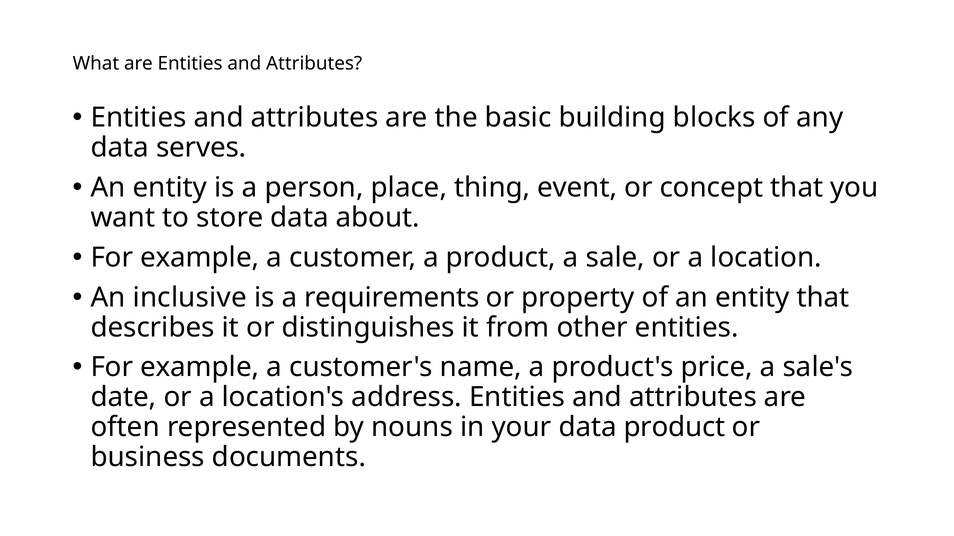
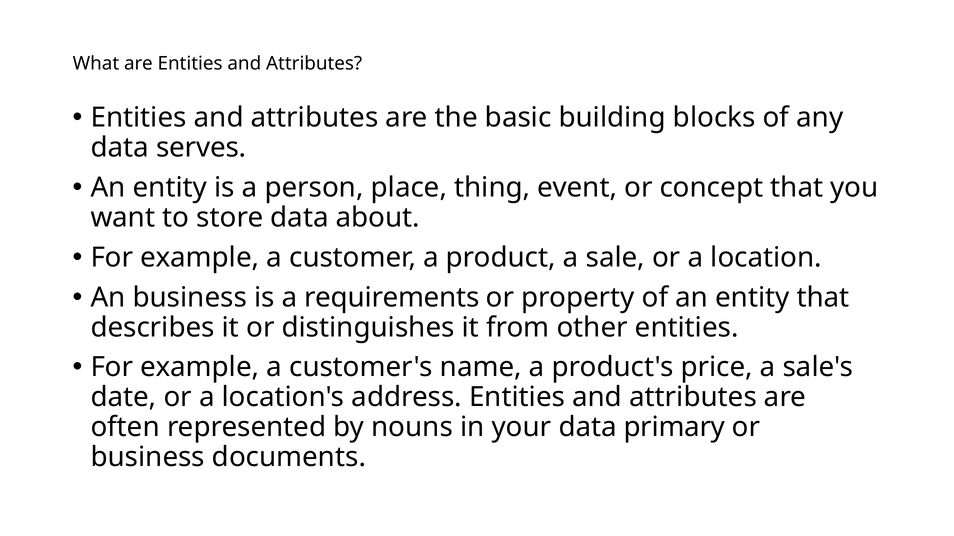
An inclusive: inclusive -> business
data product: product -> primary
